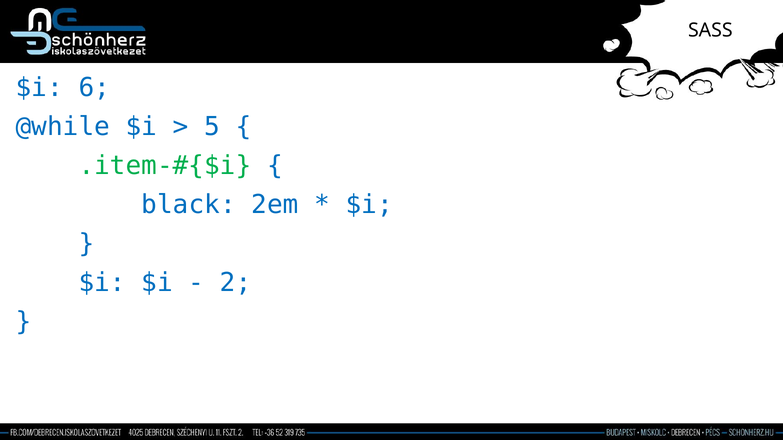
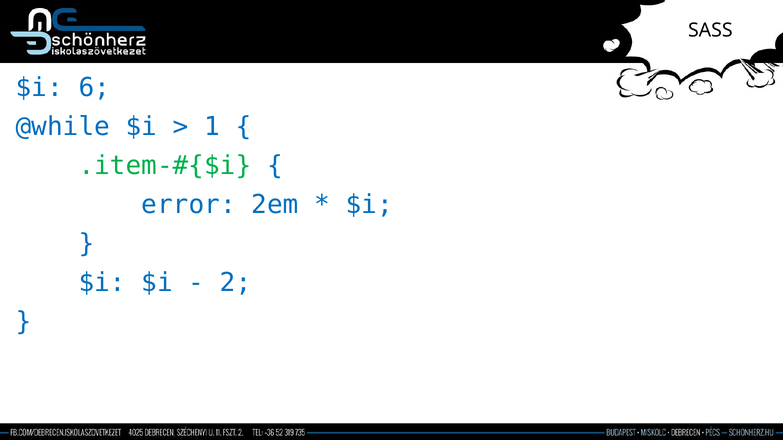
5: 5 -> 1
black: black -> error
